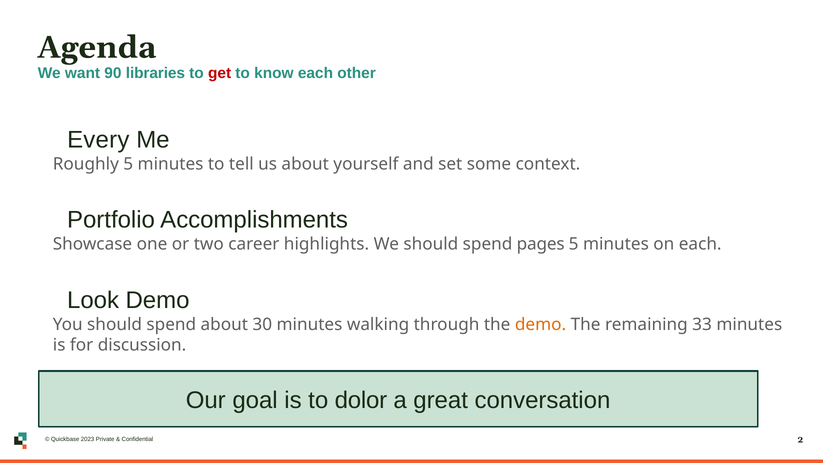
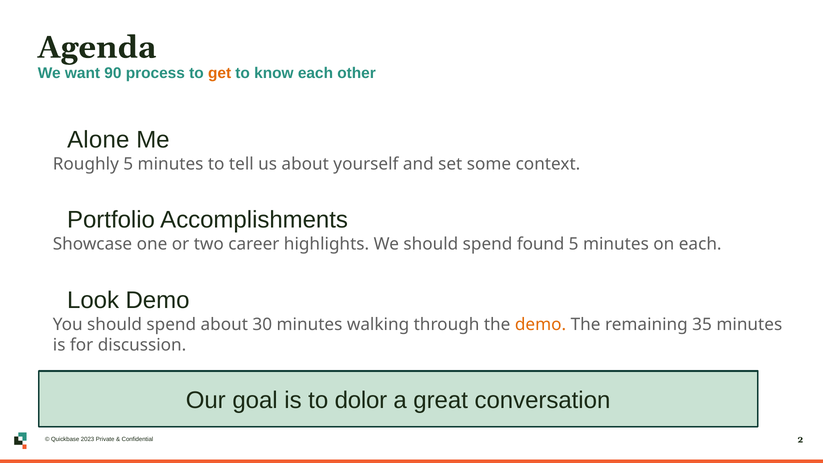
libraries: libraries -> process
get colour: red -> orange
Every: Every -> Alone
pages: pages -> found
33: 33 -> 35
